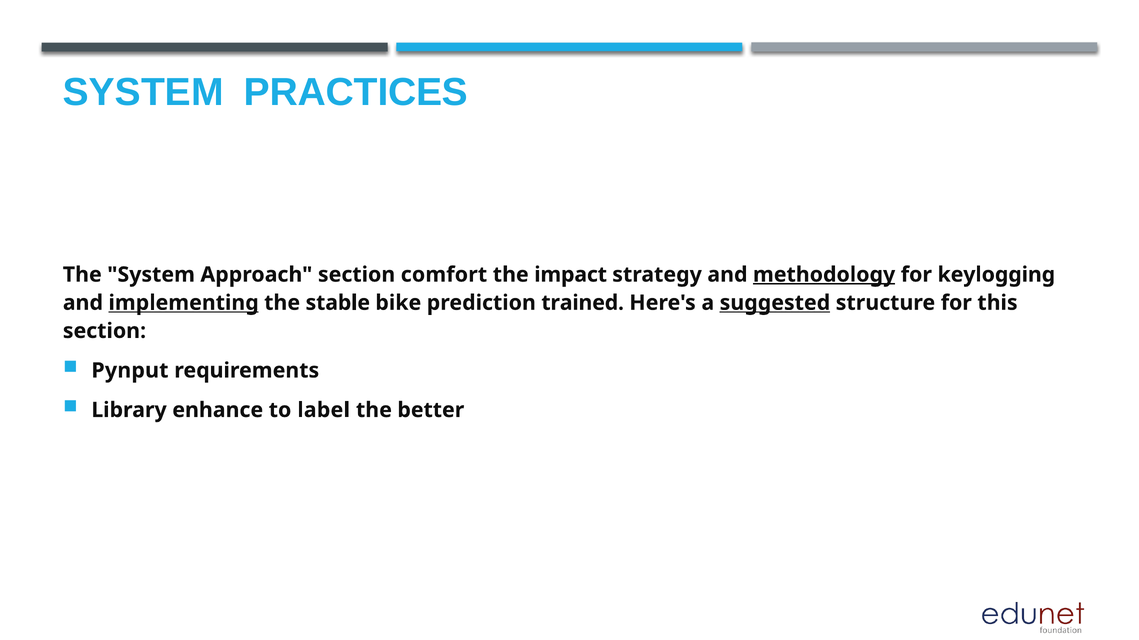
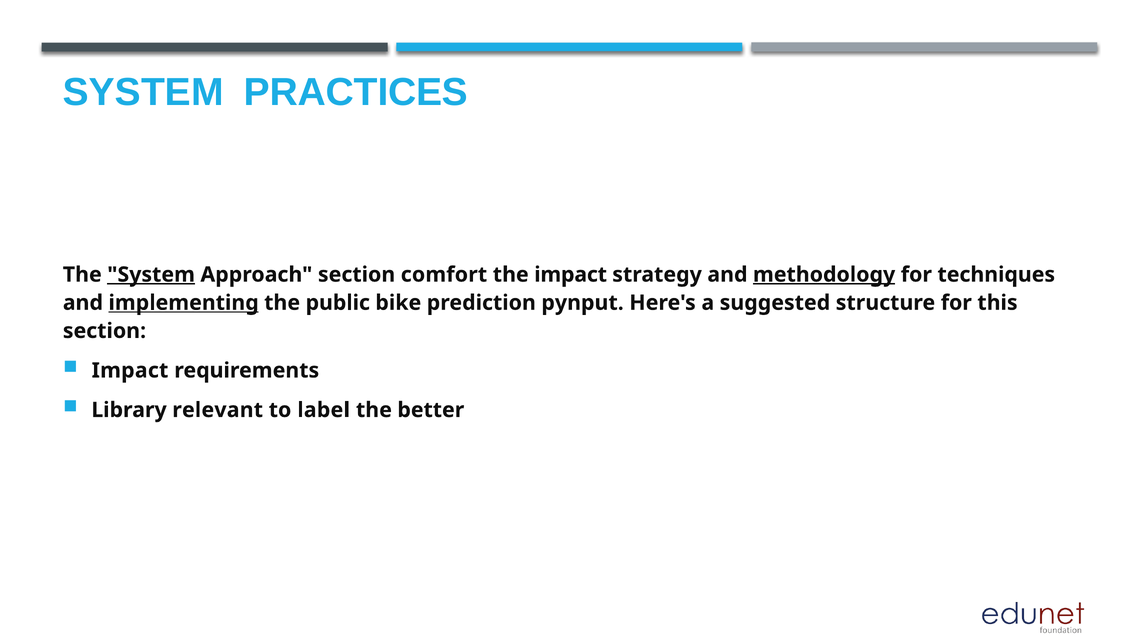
System at (151, 275) underline: none -> present
keylogging: keylogging -> techniques
stable: stable -> public
trained: trained -> pynput
suggested underline: present -> none
Pynput at (130, 371): Pynput -> Impact
enhance: enhance -> relevant
